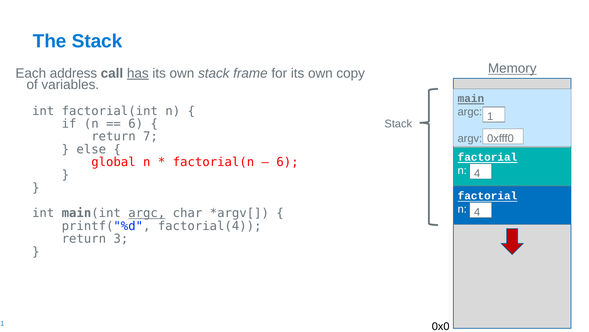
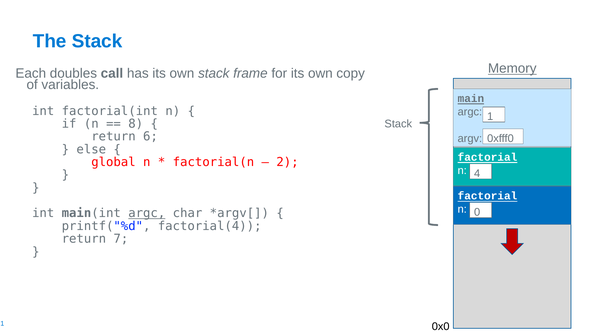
address: address -> doubles
has underline: present -> none
6 at (136, 123): 6 -> 8
7: 7 -> 6
6 at (287, 162): 6 -> 2
n 4: 4 -> 0
3: 3 -> 7
